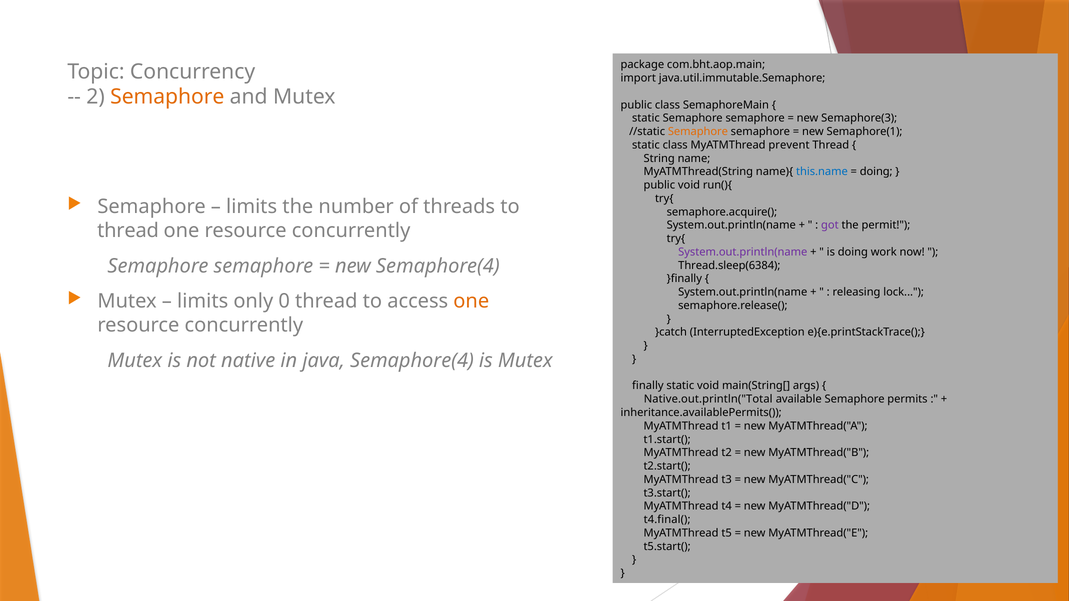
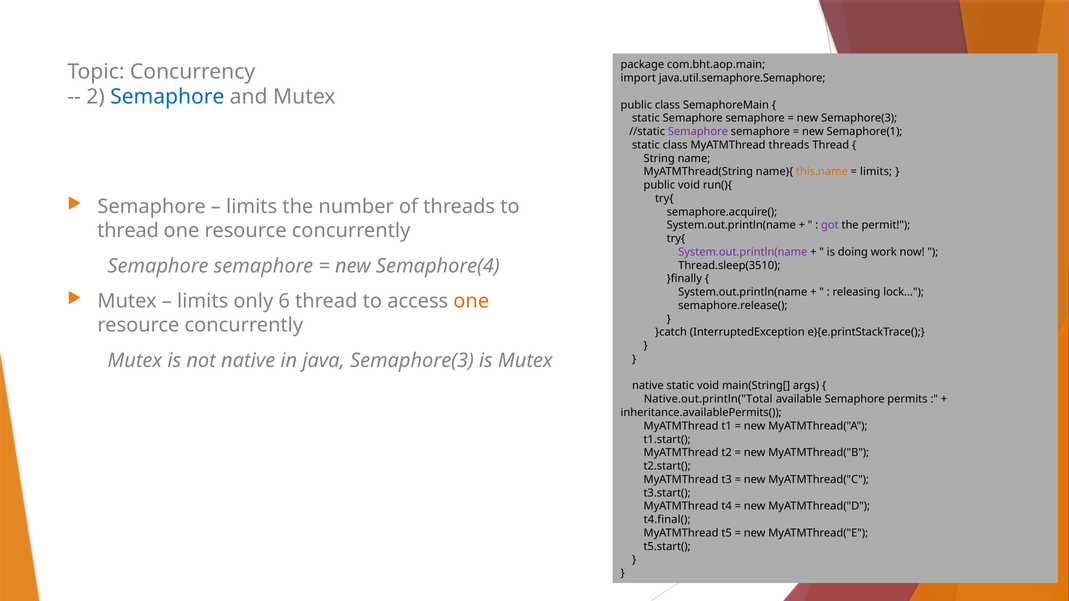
java.util.immutable.Semaphore: java.util.immutable.Semaphore -> java.util.semaphore.Semaphore
Semaphore at (167, 97) colour: orange -> blue
Semaphore at (698, 132) colour: orange -> purple
MyATMThread prevent: prevent -> threads
this.name colour: blue -> orange
doing at (876, 172): doing -> limits
Thread.sleep(6384: Thread.sleep(6384 -> Thread.sleep(3510
0: 0 -> 6
java Semaphore(4: Semaphore(4 -> Semaphore(3
finally at (648, 386): finally -> native
